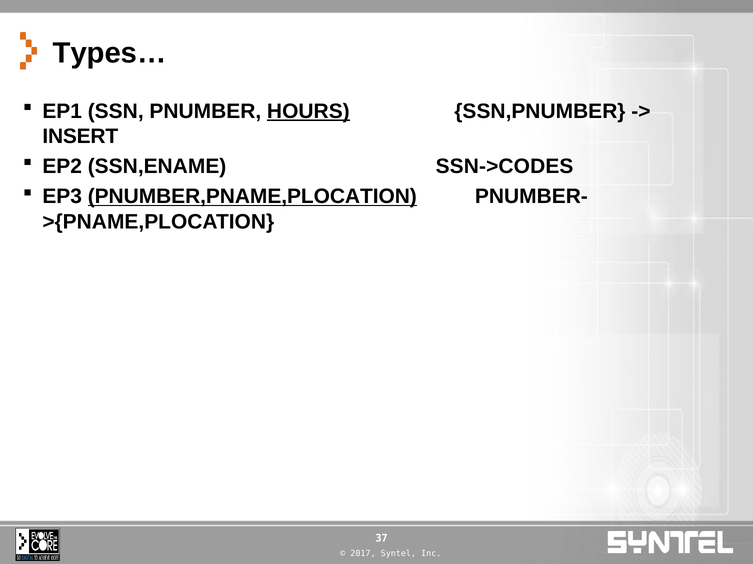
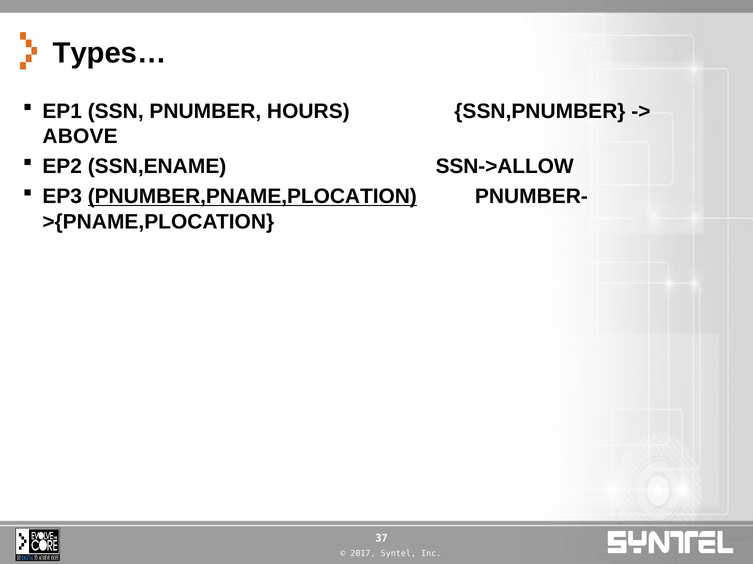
HOURS underline: present -> none
INSERT: INSERT -> ABOVE
SSN->CODES: SSN->CODES -> SSN->ALLOW
